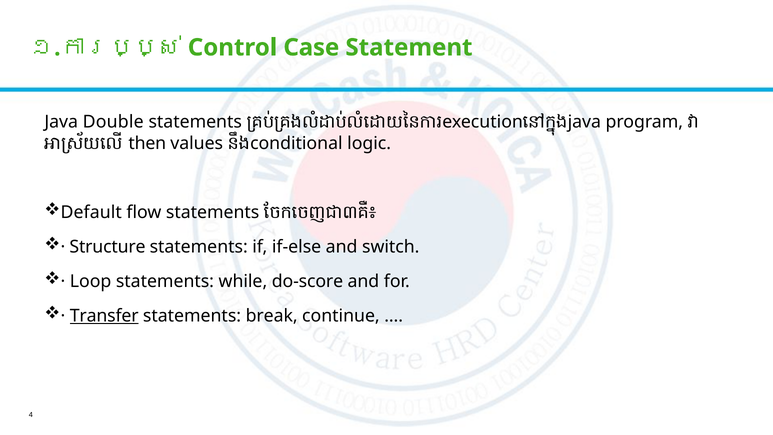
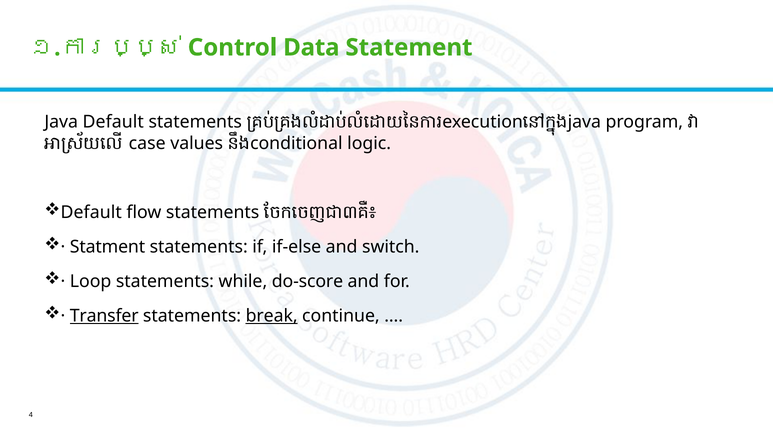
Case: Case -> Data
Java Double: Double -> Default
then: then -> case
Structure: Structure -> Statment
break underline: none -> present
